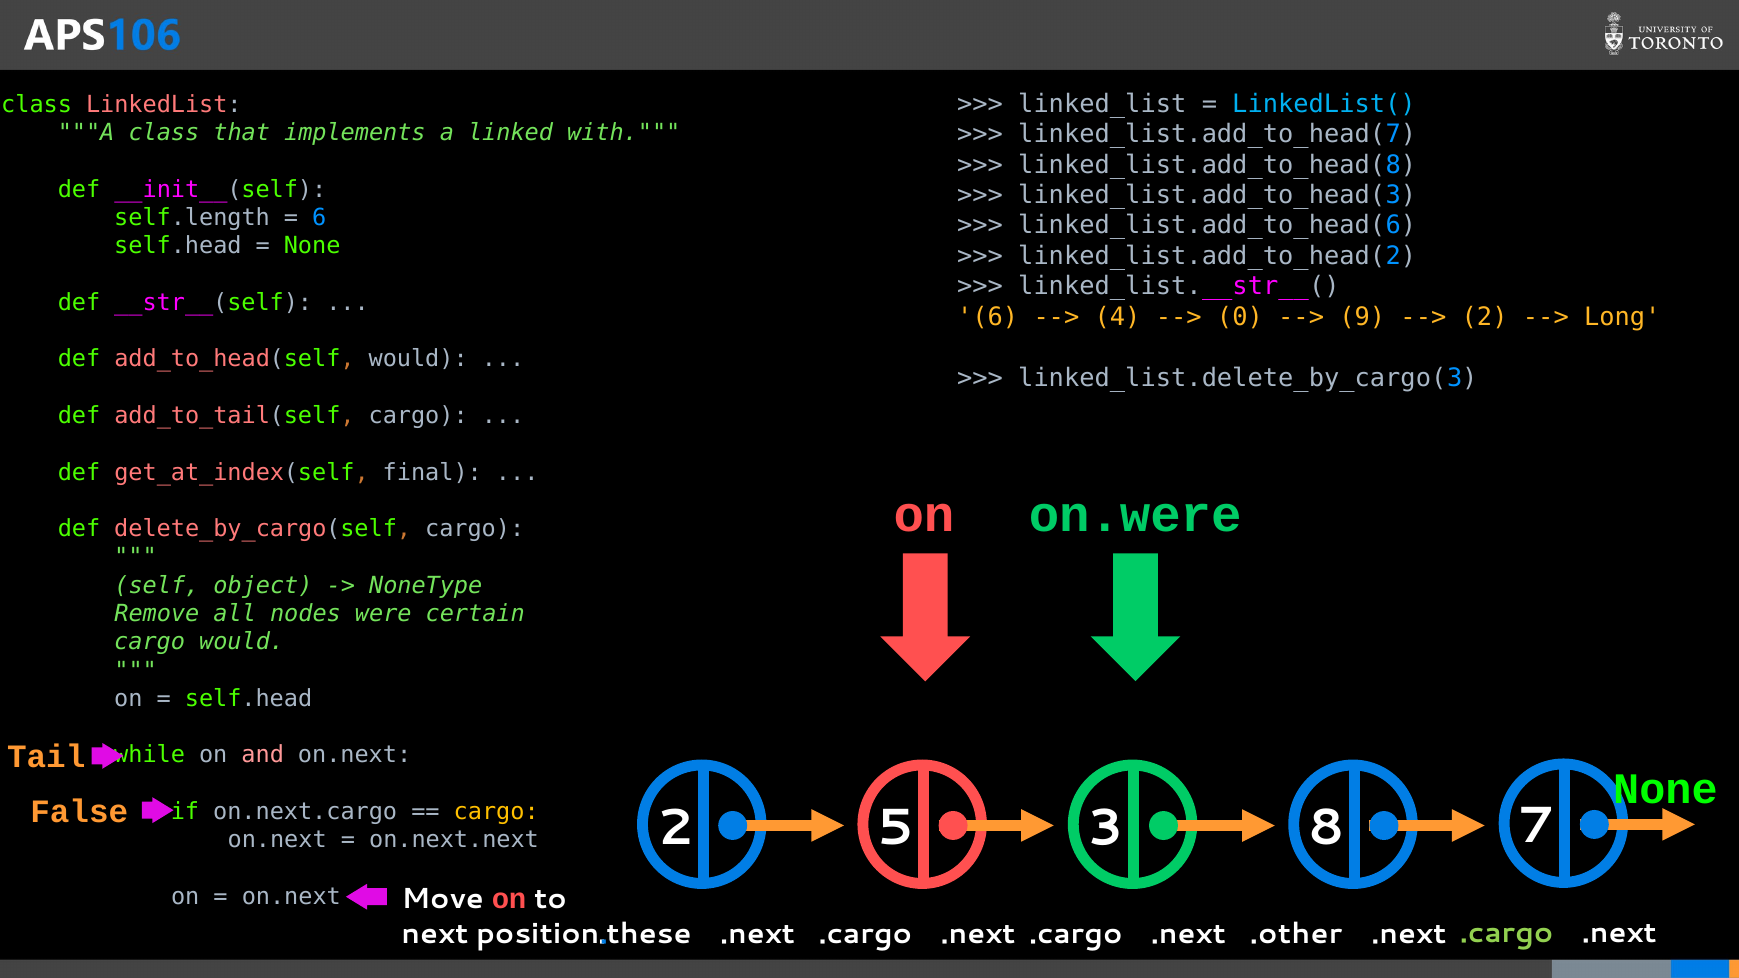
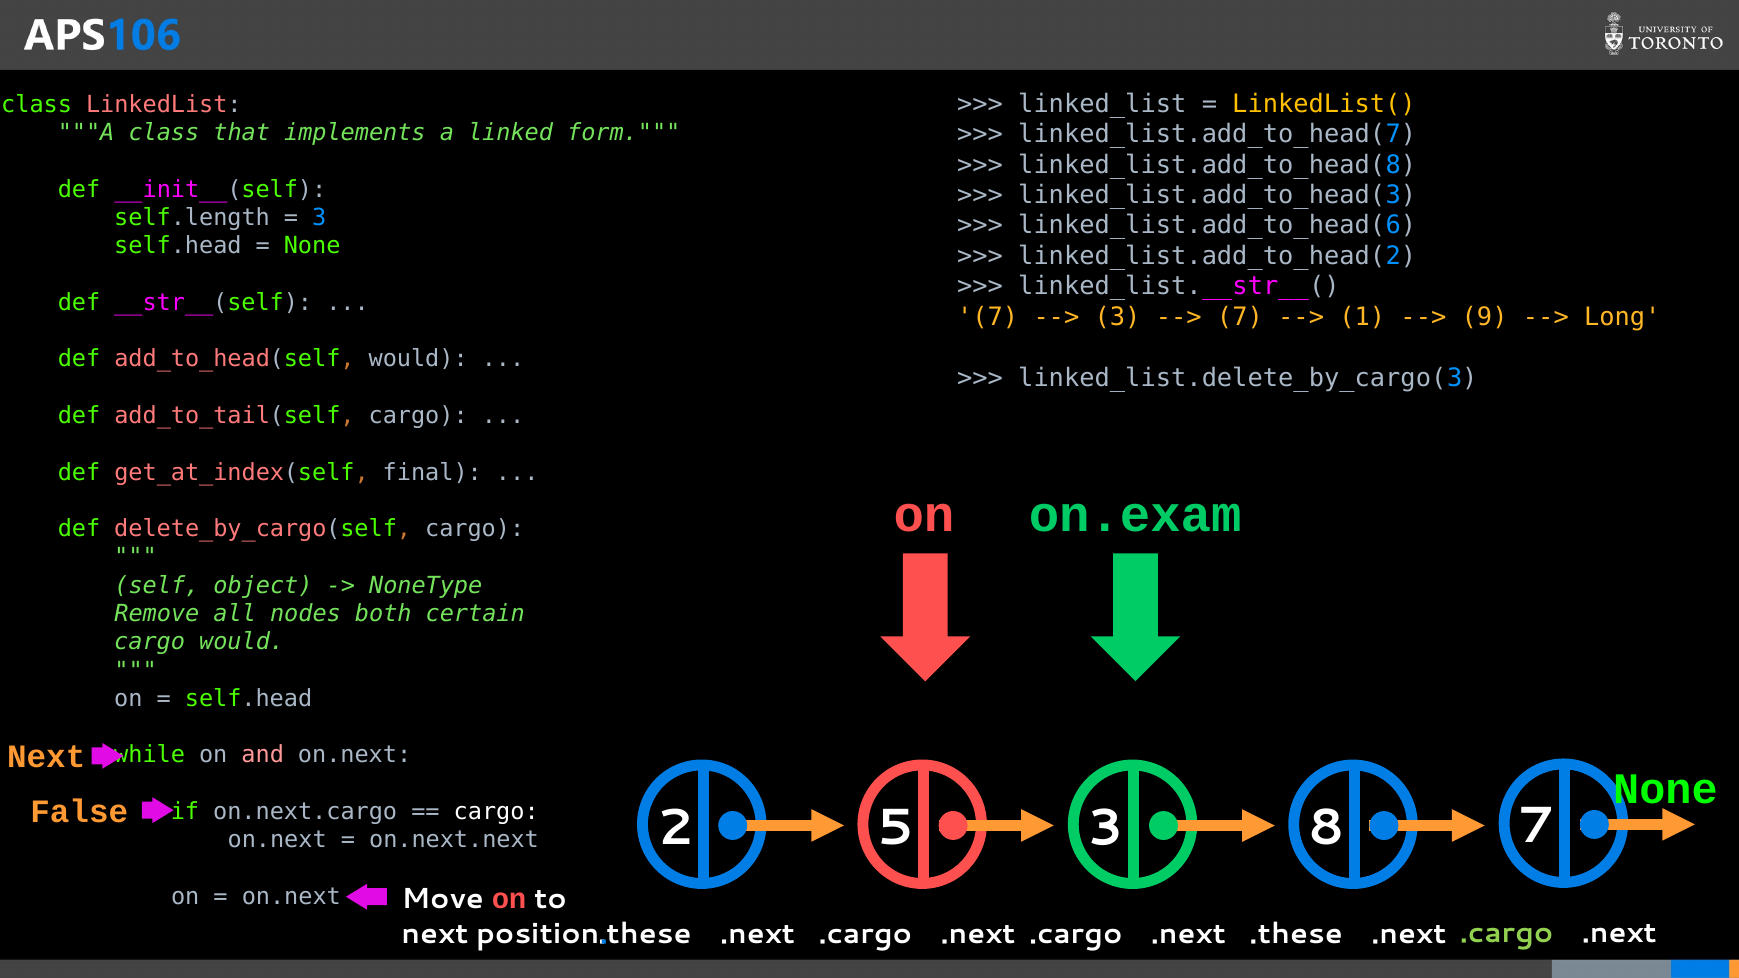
LinkedList( colour: light blue -> yellow
with: with -> form
6 at (319, 218): 6 -> 3
6 at (988, 317): 6 -> 7
4 at (1117, 317): 4 -> 3
0 at (1240, 317): 0 -> 7
9: 9 -> 1
2 at (1485, 317): 2 -> 9
on.were: on.were -> on.exam
were: were -> both
Tail at (46, 757): Tail -> Next
cargo at (496, 812) colour: yellow -> white
.other at (1296, 934): .other -> .these
